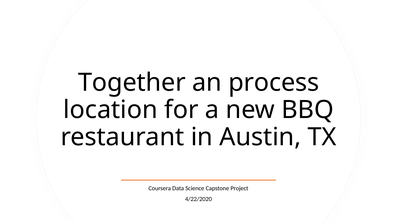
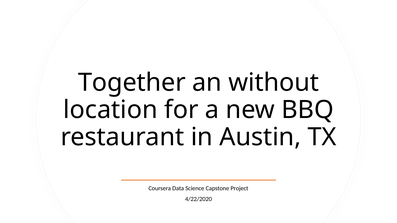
process: process -> without
